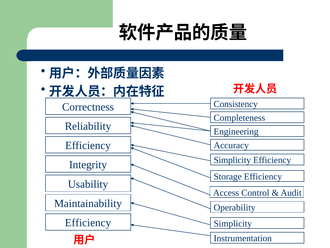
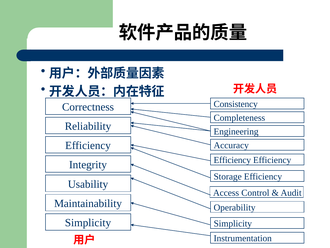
Simplicity at (232, 160): Simplicity -> Efficiency
Efficiency at (88, 222): Efficiency -> Simplicity
